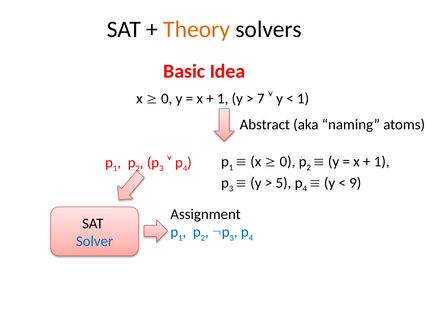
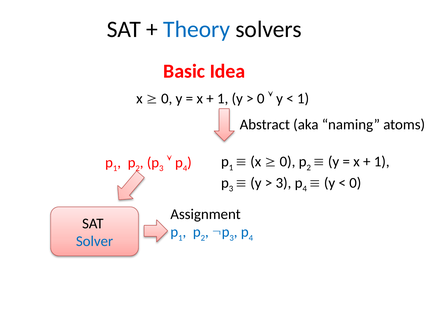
Theory colour: orange -> blue
7 at (261, 98): 7 -> 0
5 at (283, 183): 5 -> 3
9 at (355, 183): 9 -> 0
